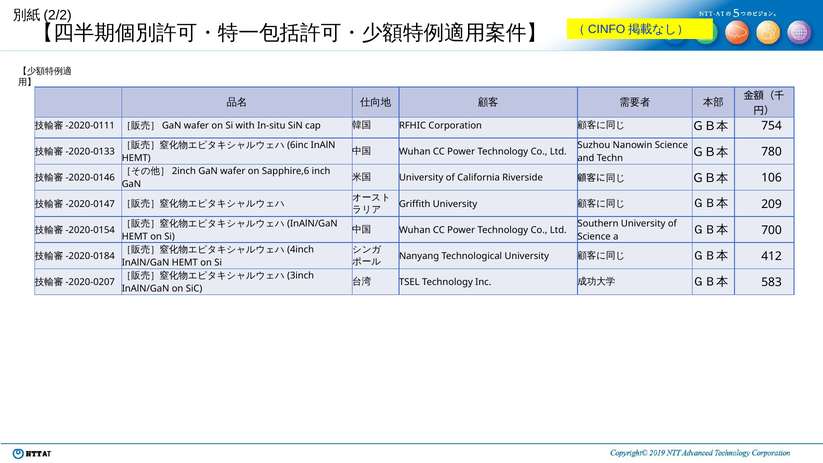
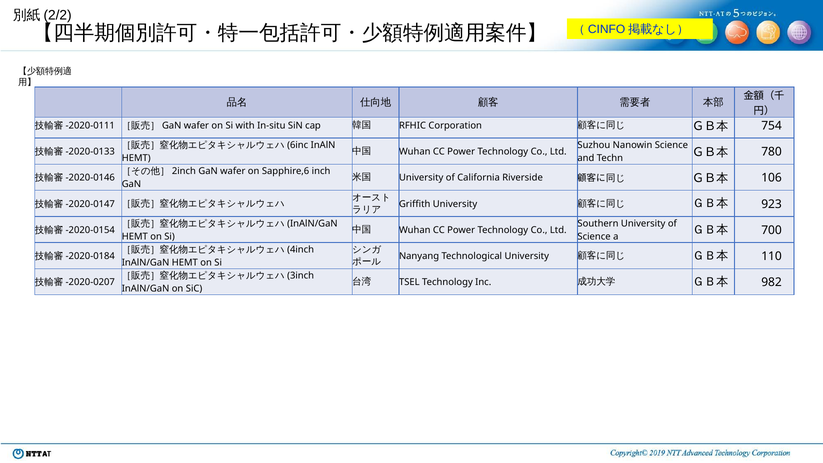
209: 209 -> 923
412: 412 -> 110
583: 583 -> 982
